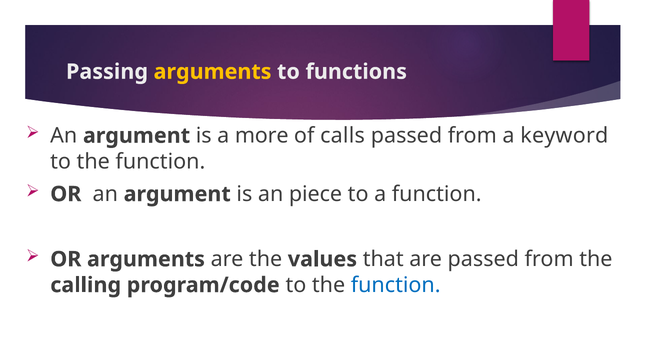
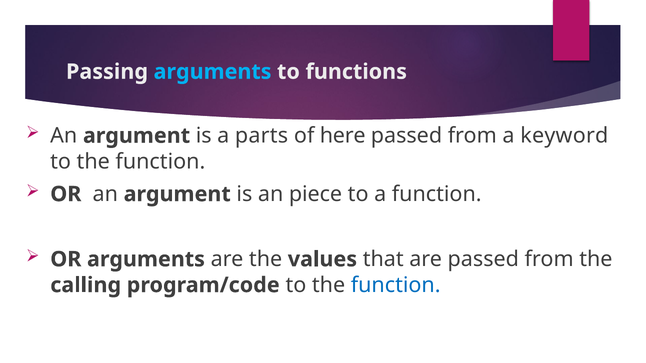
arguments at (213, 72) colour: yellow -> light blue
more: more -> parts
calls: calls -> here
